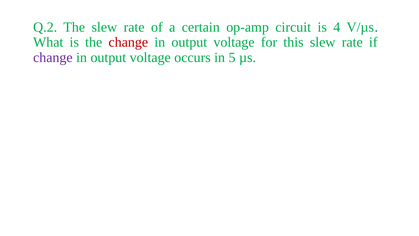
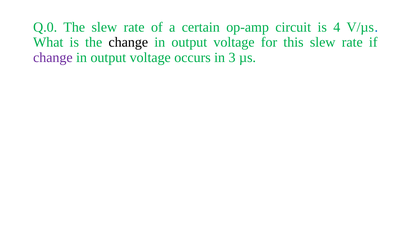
Q.2: Q.2 -> Q.0
change at (128, 42) colour: red -> black
5: 5 -> 3
